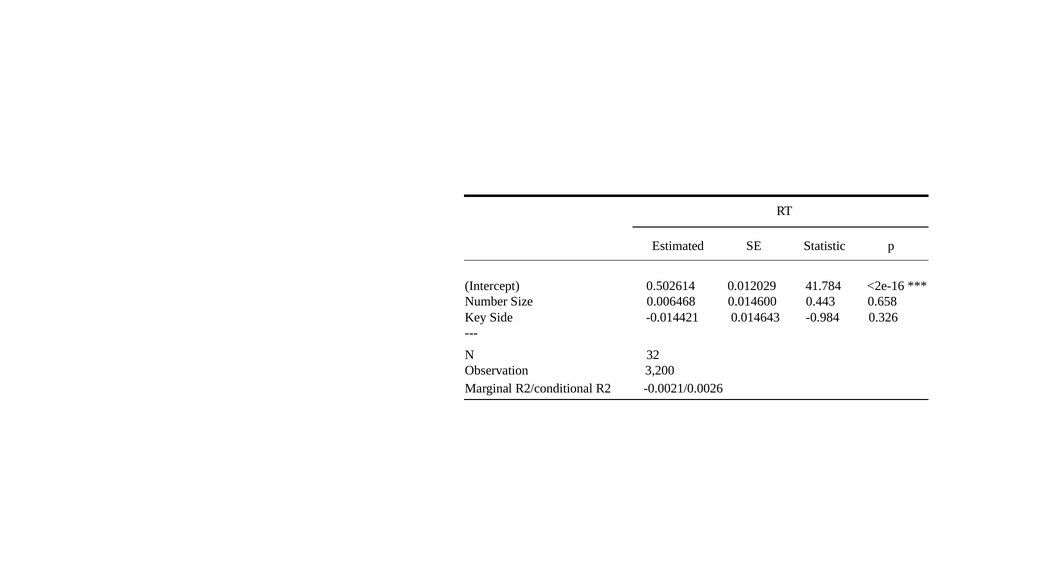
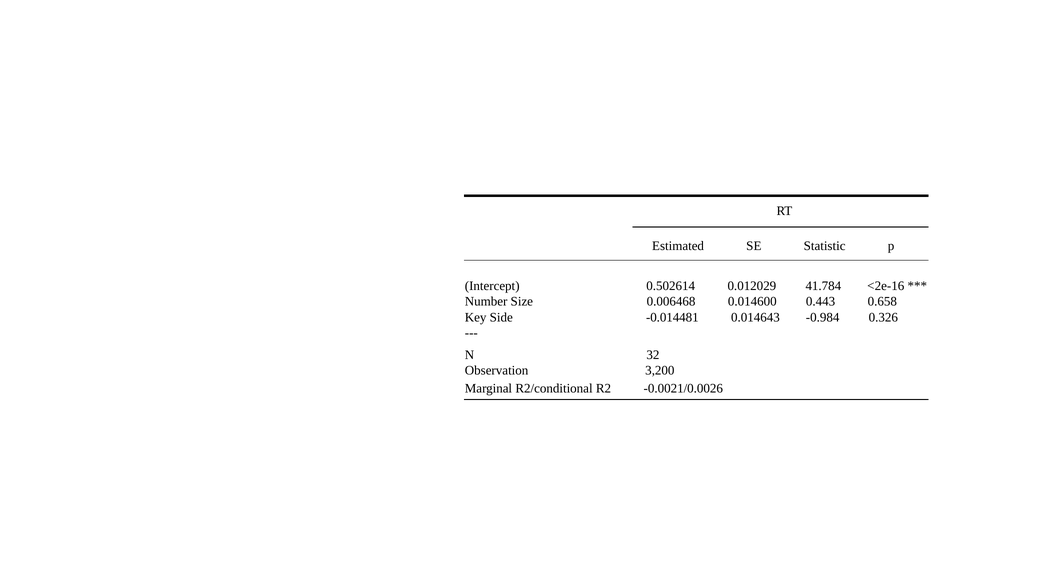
-0.014421: -0.014421 -> -0.014481
